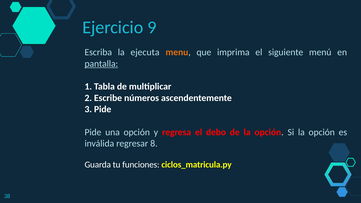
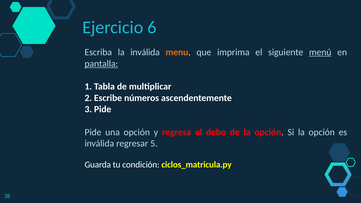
9: 9 -> 6
la ejecuta: ejecuta -> inválida
menú underline: none -> present
8: 8 -> 5
funciones: funciones -> condición
